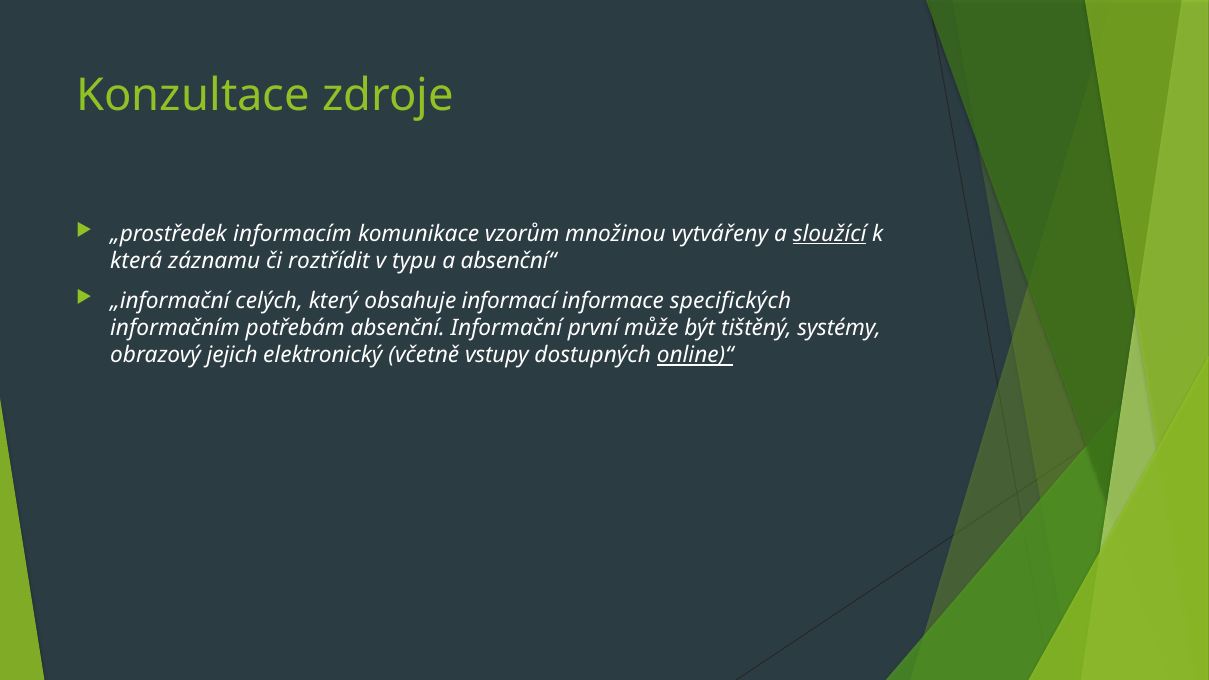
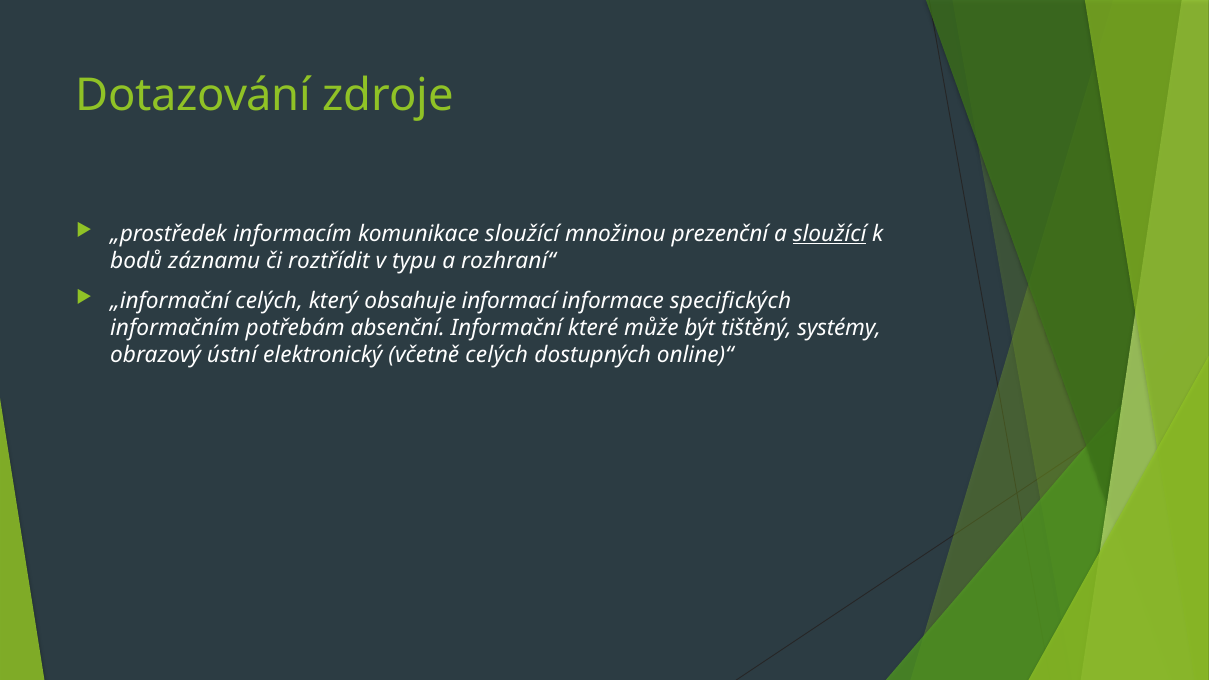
Konzultace: Konzultace -> Dotazování
komunikace vzorům: vzorům -> sloužící
vytvářeny: vytvářeny -> prezenční
která: která -> bodů
absenční“: absenční“ -> rozhraní“
první: první -> které
jejich: jejich -> ústní
včetně vstupy: vstupy -> celých
online)“ underline: present -> none
